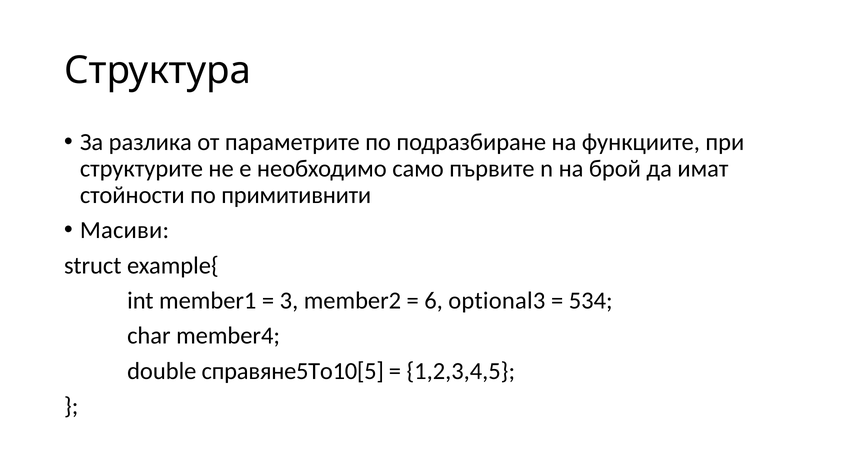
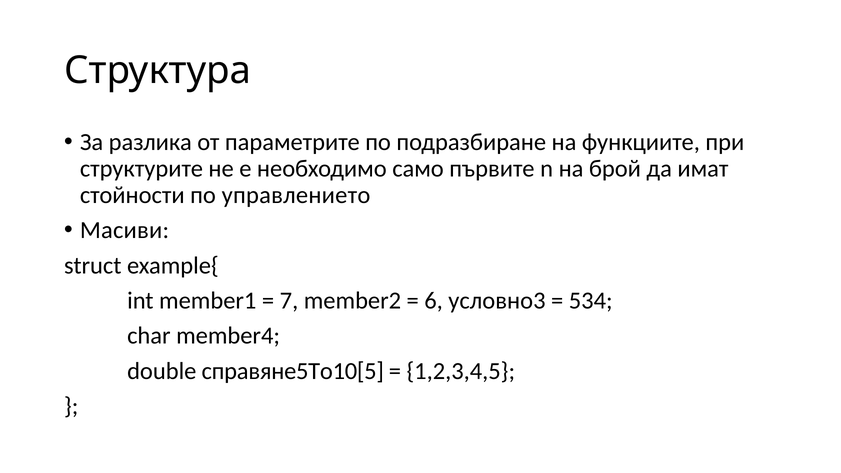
примитивнити: примитивнити -> управлението
3: 3 -> 7
optional3: optional3 -> условно3
